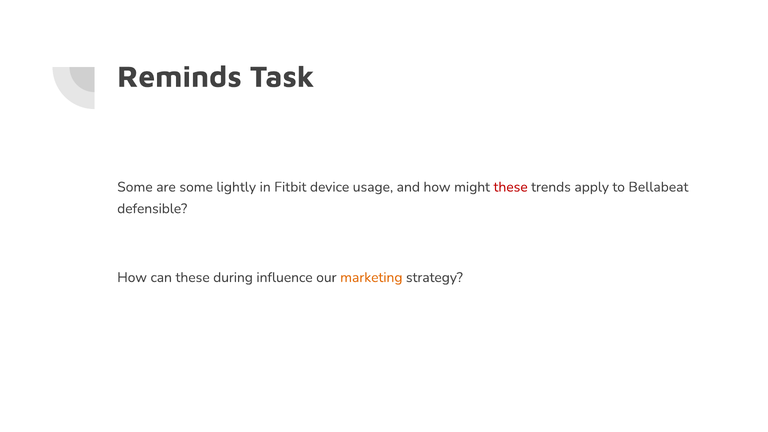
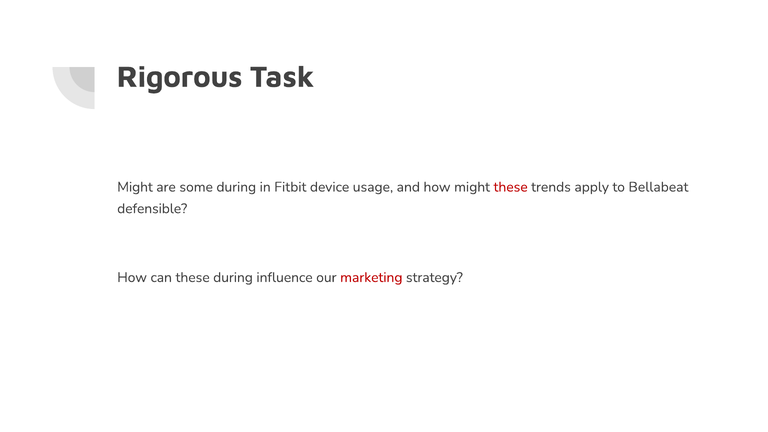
Reminds: Reminds -> Rigorous
Some at (135, 187): Some -> Might
some lightly: lightly -> during
marketing colour: orange -> red
